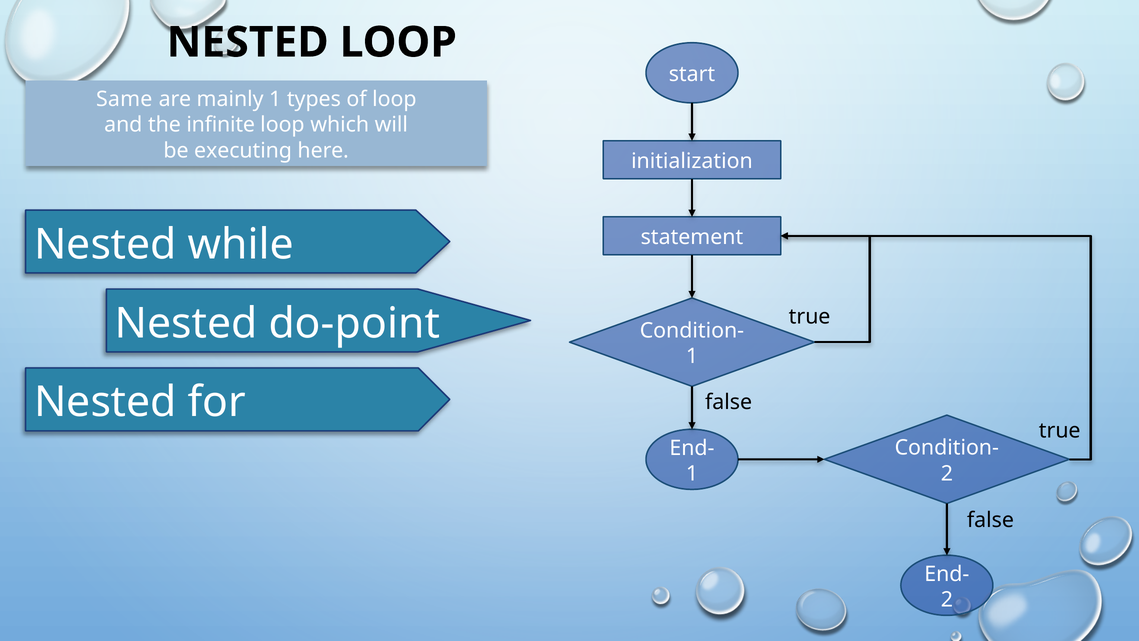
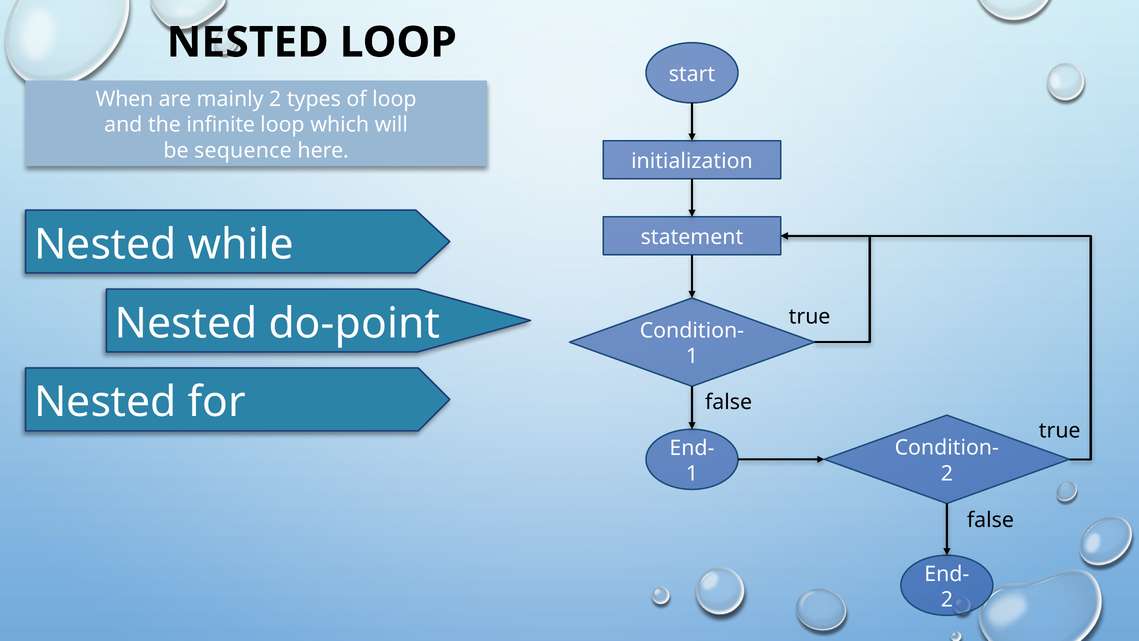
Same: Same -> When
mainly 1: 1 -> 2
executing: executing -> sequence
